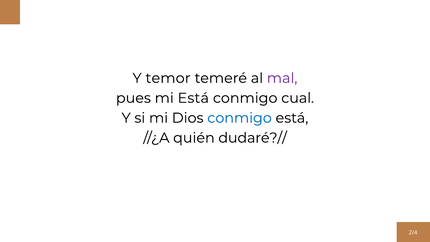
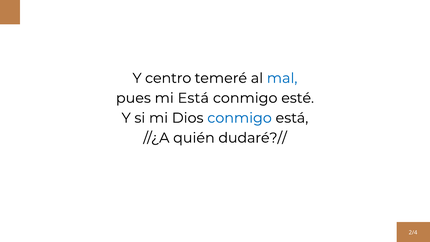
temor: temor -> centro
mal colour: purple -> blue
cual: cual -> esté
